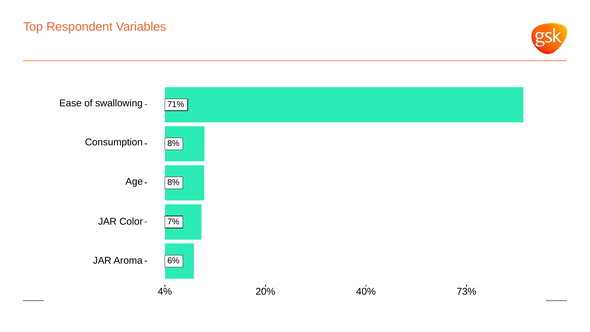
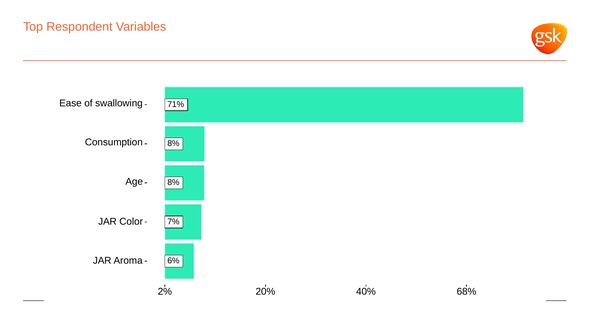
4%: 4% -> 2%
73%: 73% -> 68%
